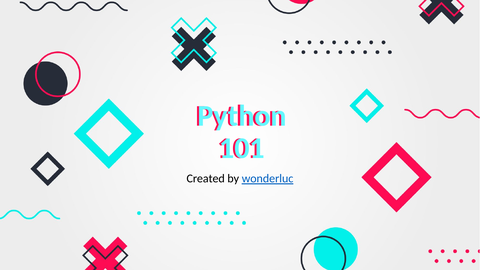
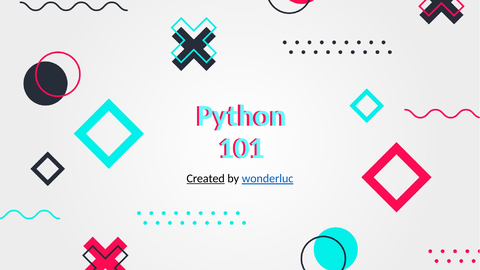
Created underline: none -> present
